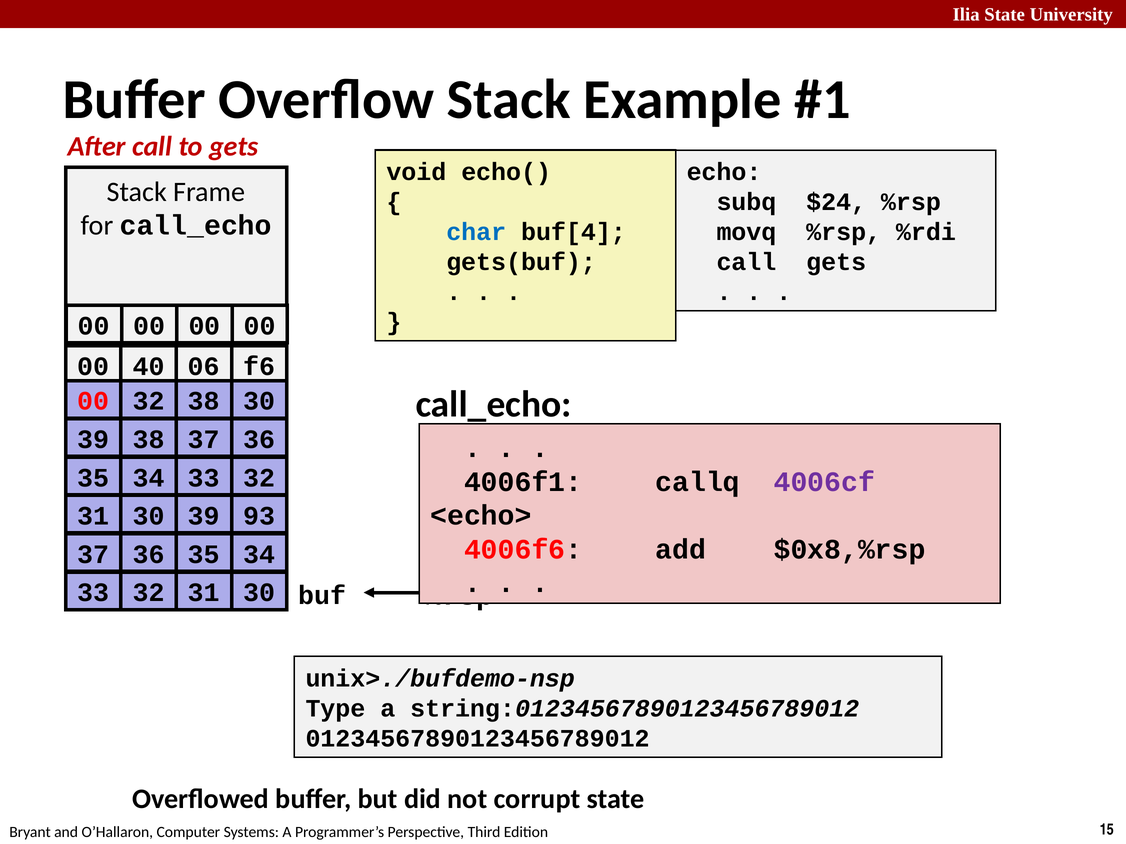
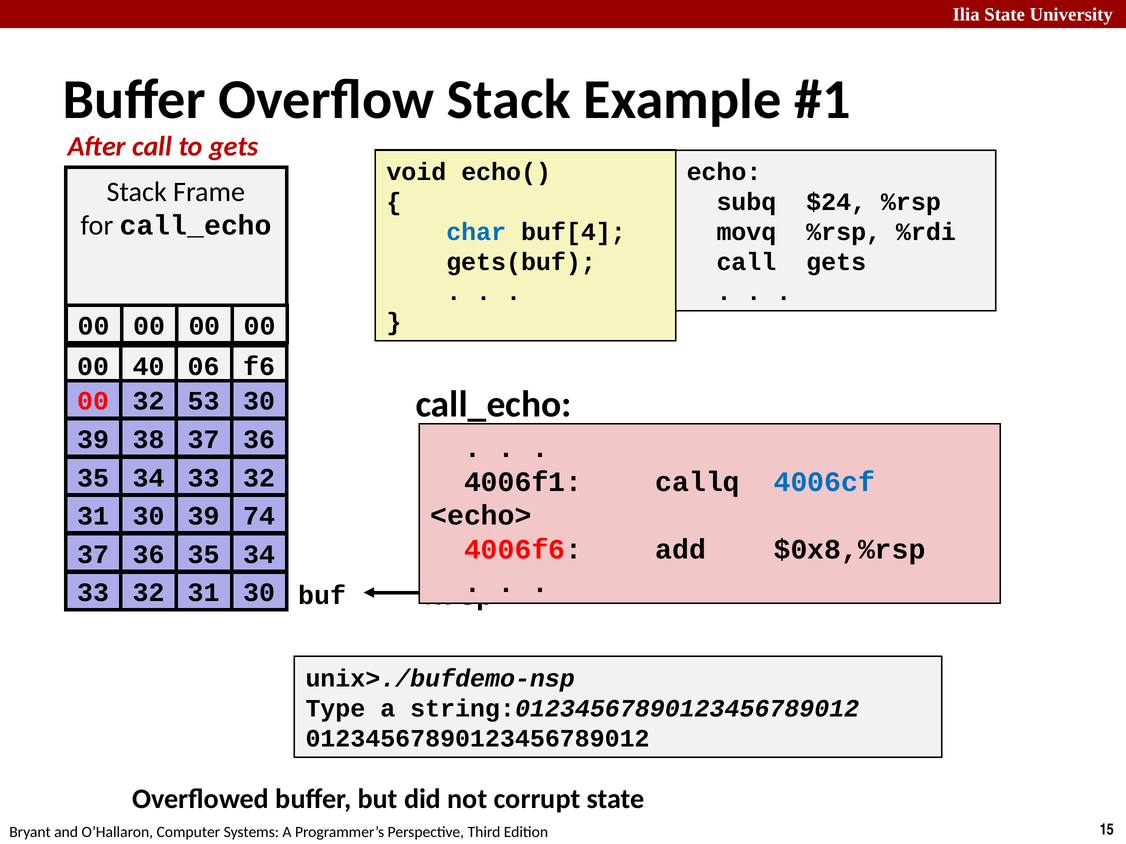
32 38: 38 -> 53
4006cf colour: purple -> blue
93: 93 -> 74
